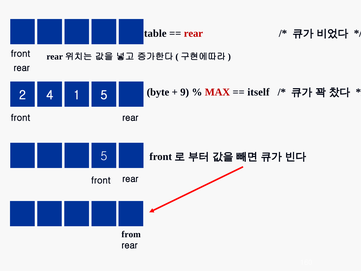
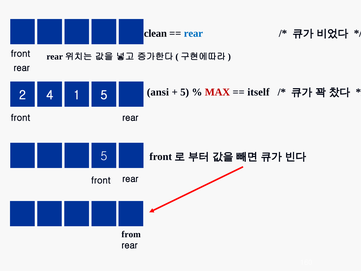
table: table -> clean
rear at (193, 33) colour: red -> blue
byte: byte -> ansi
9 at (185, 92): 9 -> 5
